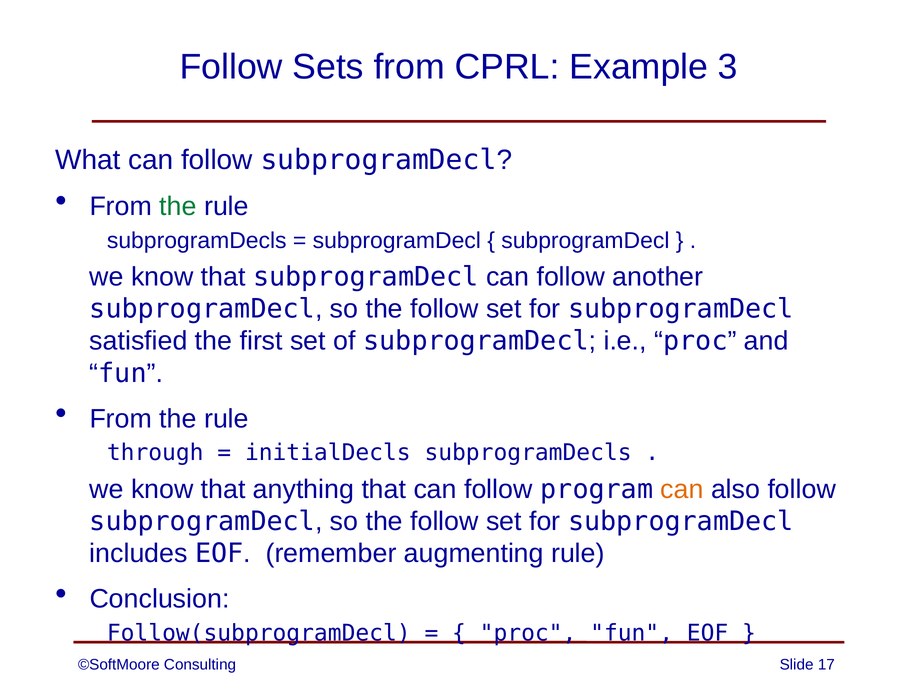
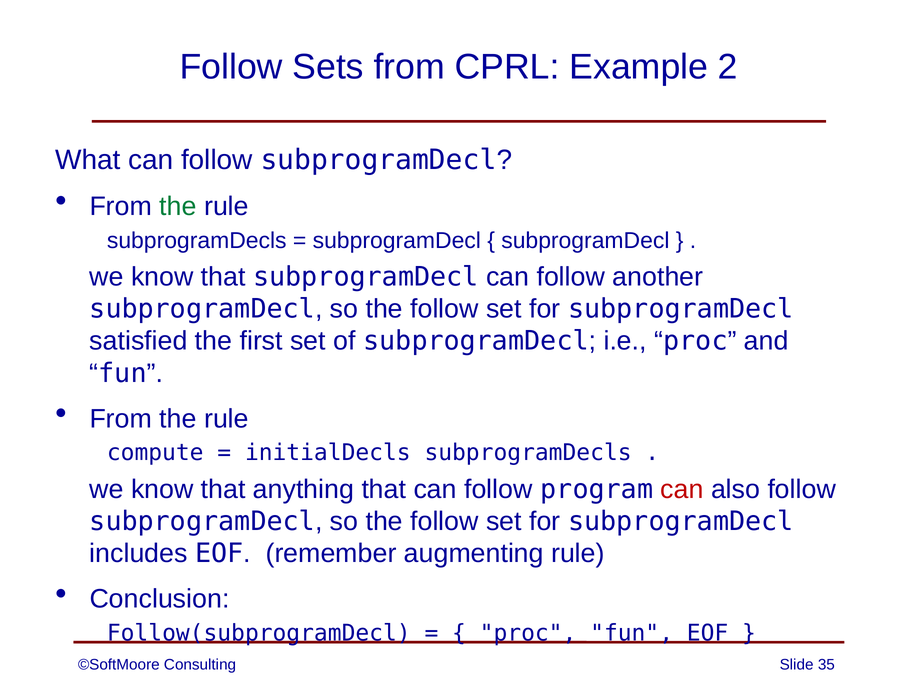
3: 3 -> 2
through: through -> compute
can at (682, 490) colour: orange -> red
17: 17 -> 35
